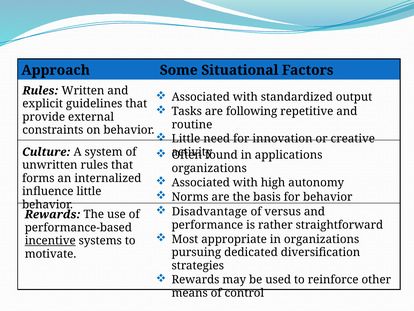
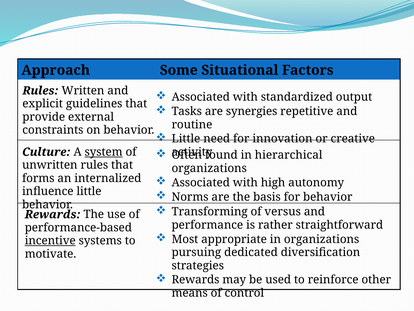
following: following -> synergies
system underline: none -> present
applications: applications -> hierarchical
Disadvantage: Disadvantage -> Transforming
